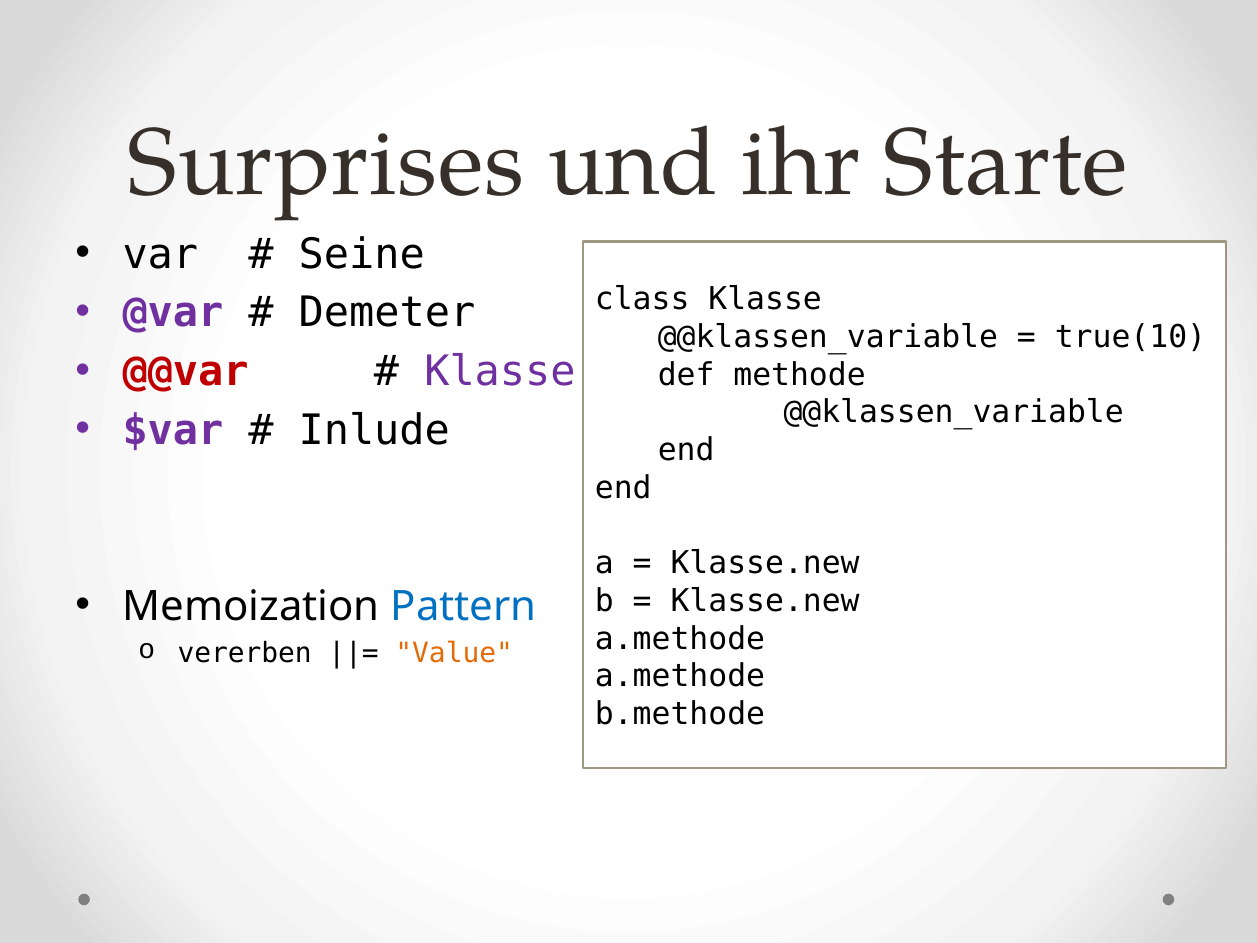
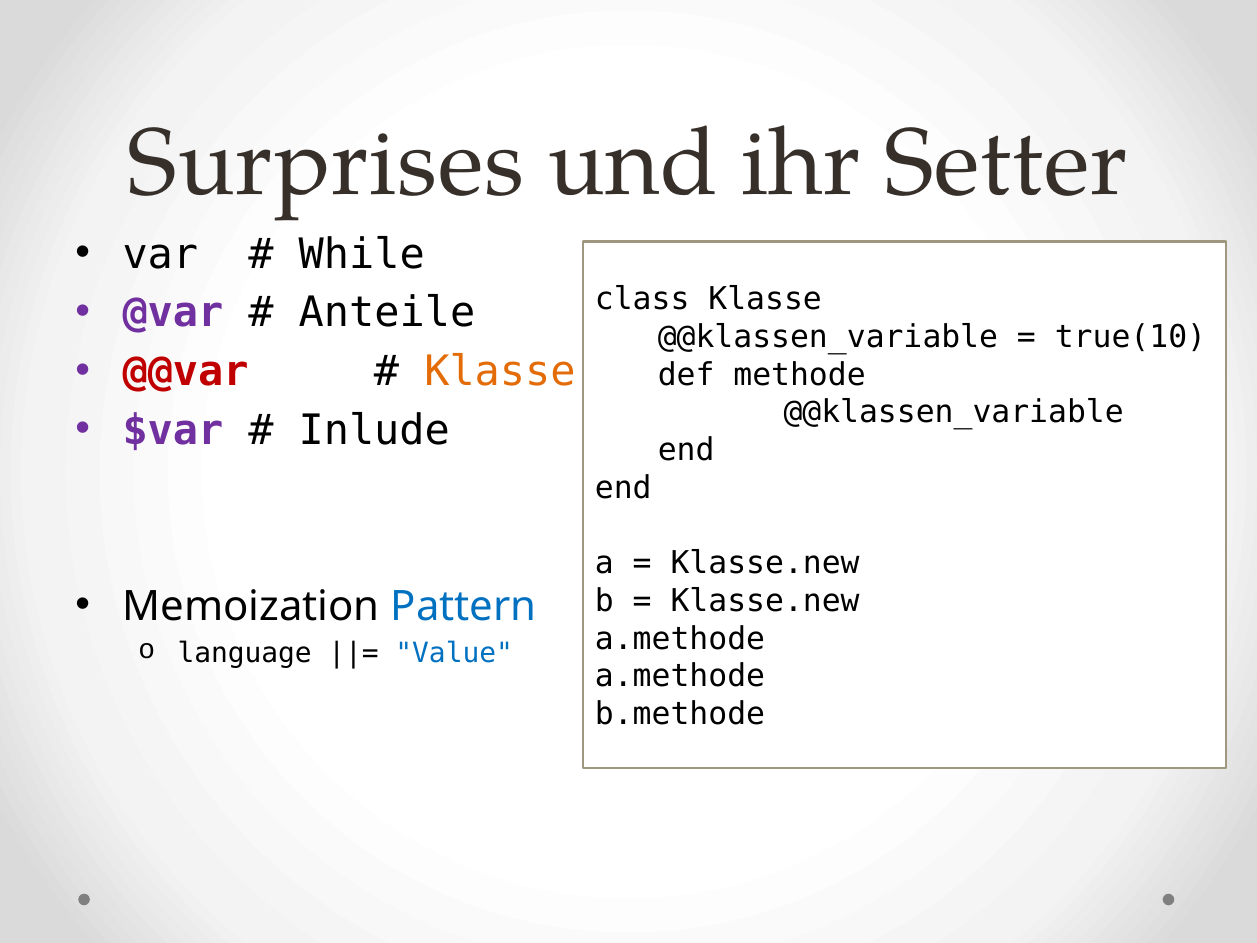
Starte: Starte -> Setter
Seine: Seine -> While
Demeter: Demeter -> Anteile
Klasse at (500, 372) colour: purple -> orange
vererben: vererben -> language
Value colour: orange -> blue
